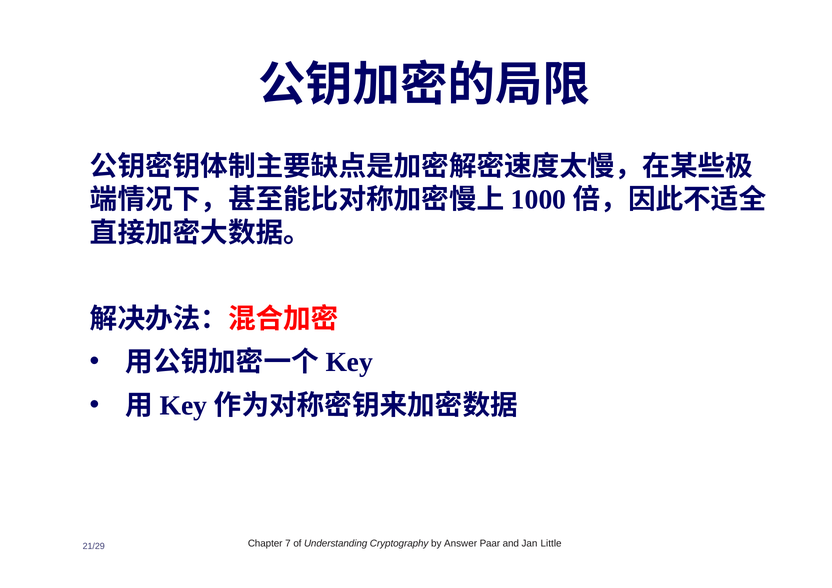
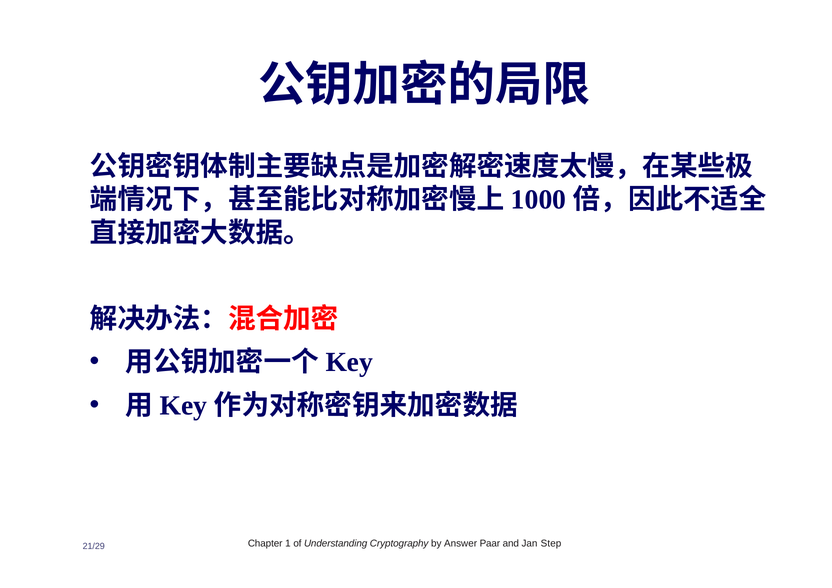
7: 7 -> 1
Little: Little -> Step
